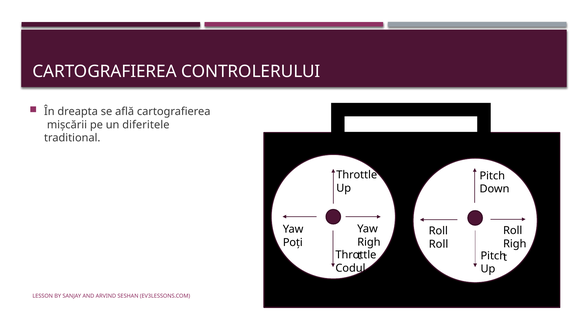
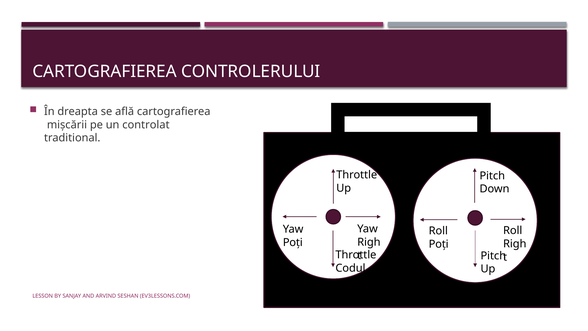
diferitele: diferitele -> controlat
Roll at (439, 244): Roll -> Poți
